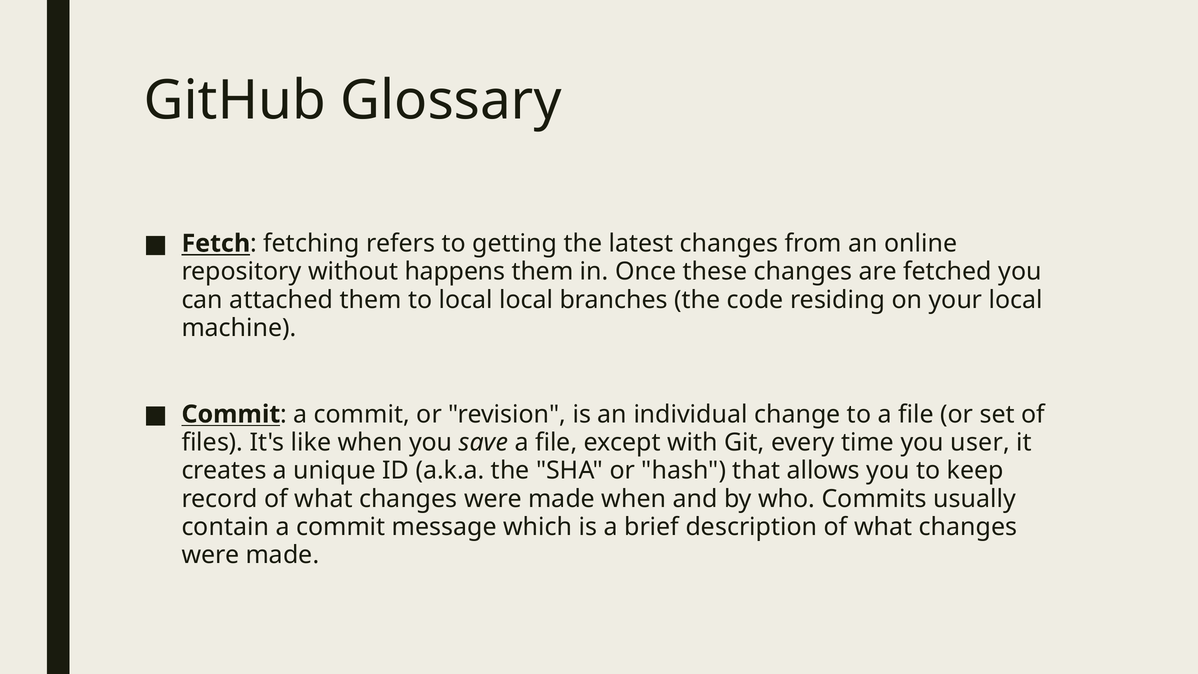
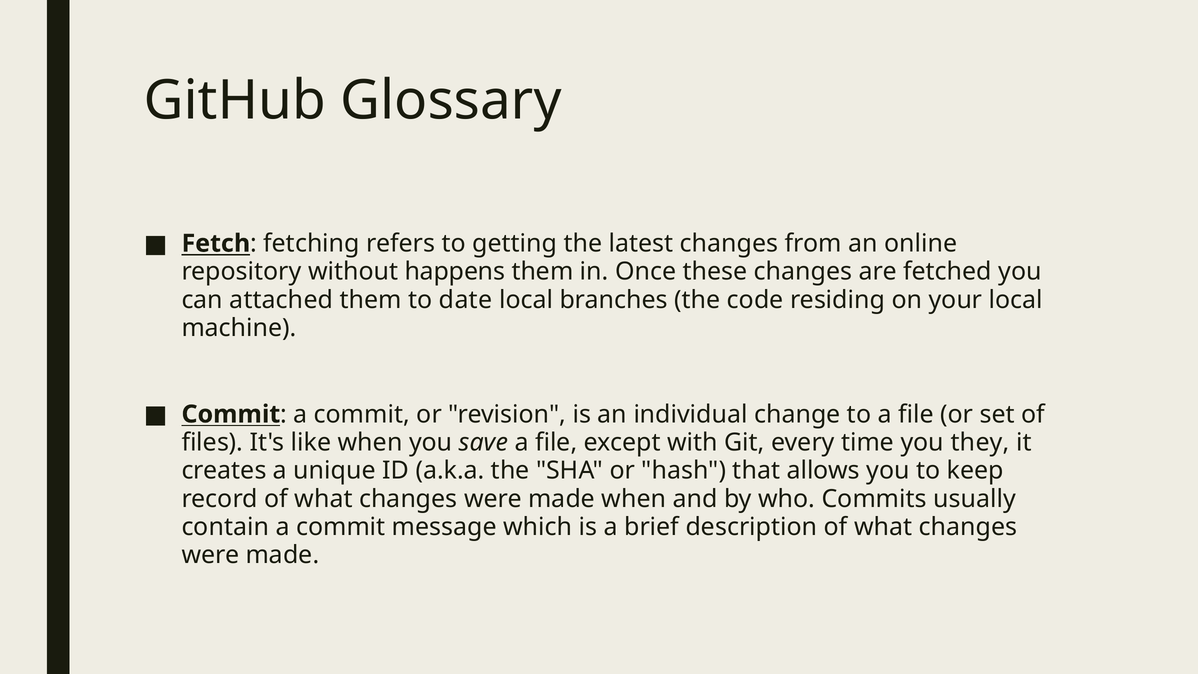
to local: local -> date
user: user -> they
